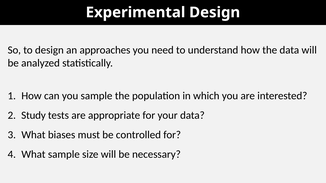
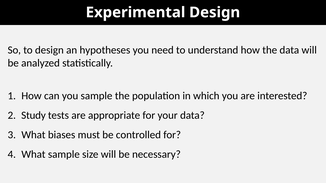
approaches: approaches -> hypotheses
